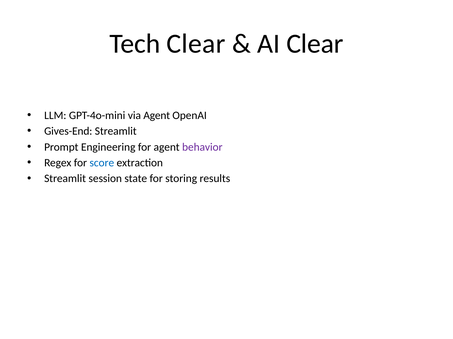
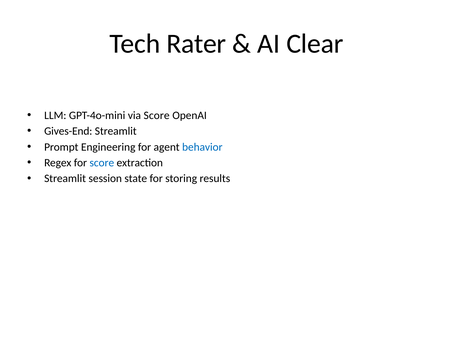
Tech Clear: Clear -> Rater
via Agent: Agent -> Score
behavior colour: purple -> blue
